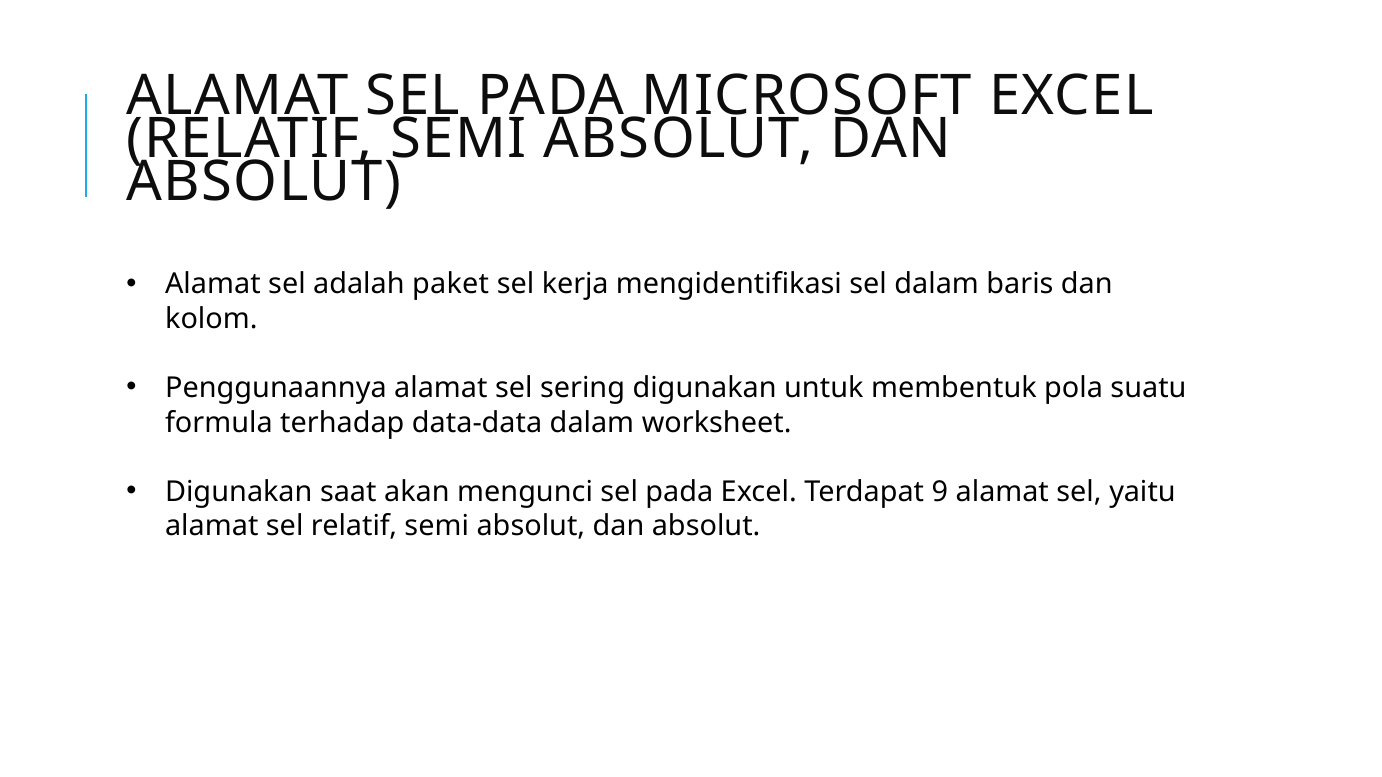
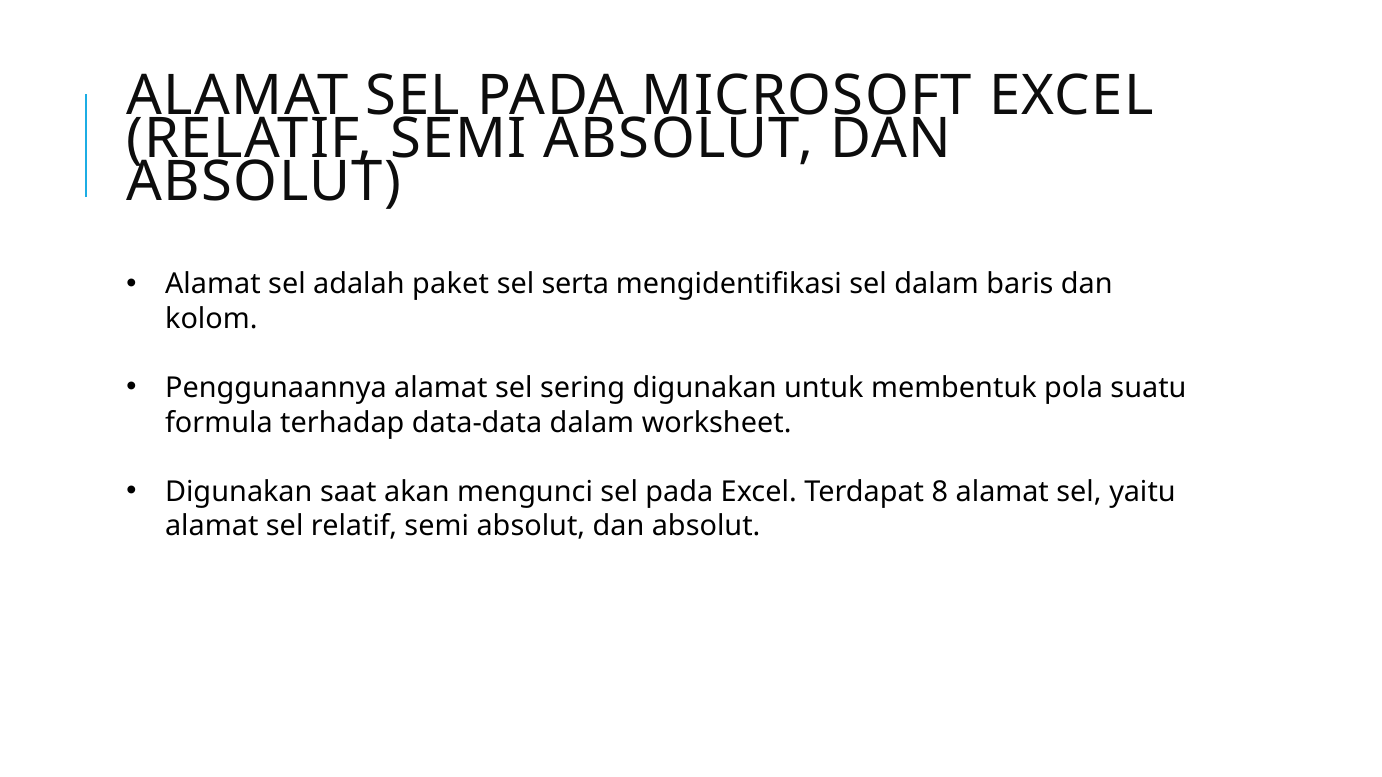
kerja: kerja -> serta
9: 9 -> 8
